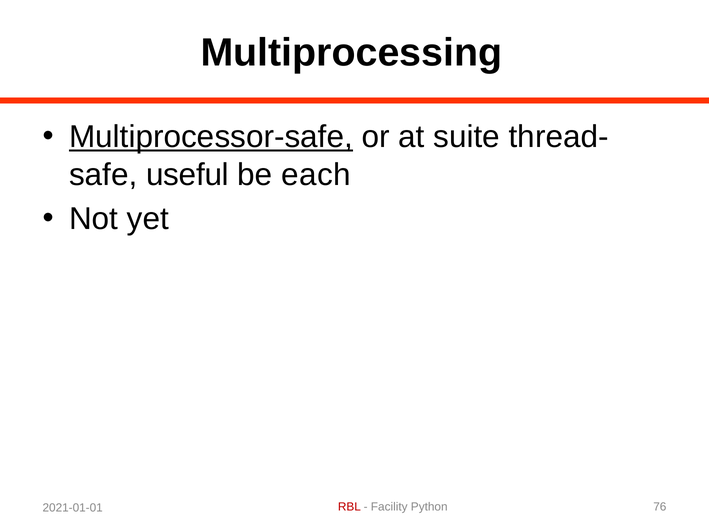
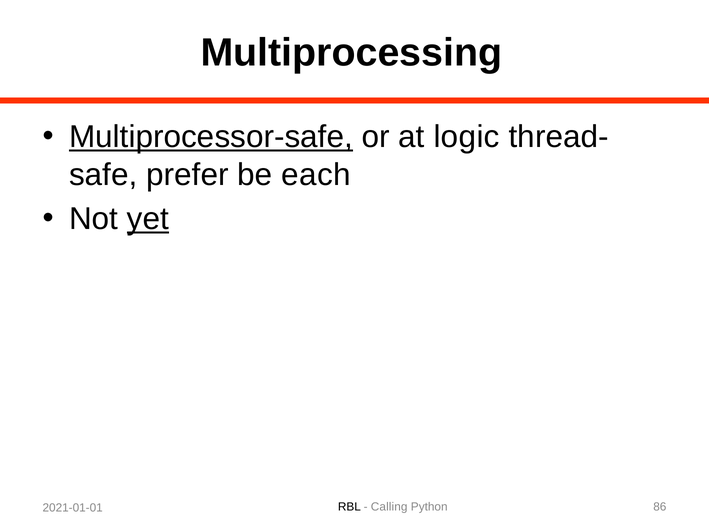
suite: suite -> logic
useful: useful -> prefer
yet underline: none -> present
RBL colour: red -> black
Facility: Facility -> Calling
76: 76 -> 86
